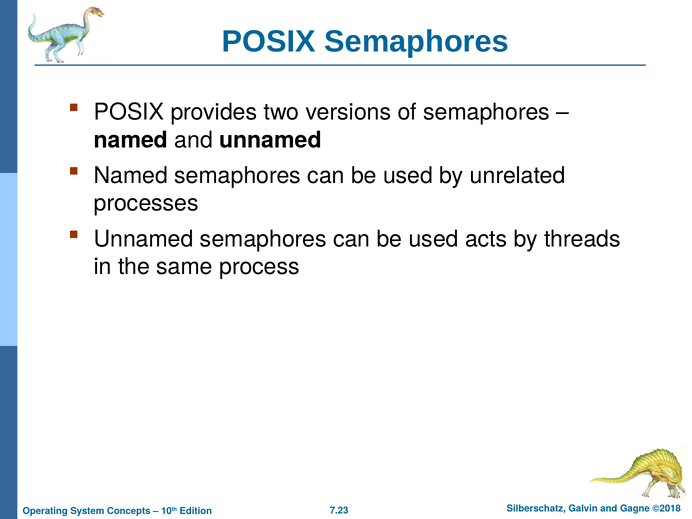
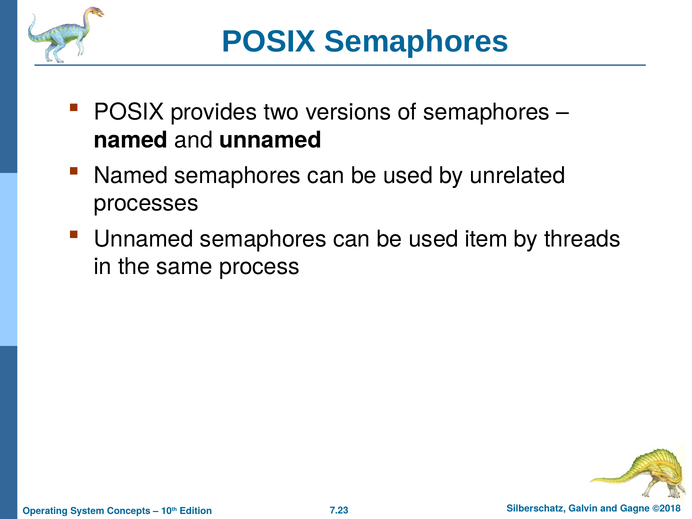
acts: acts -> item
